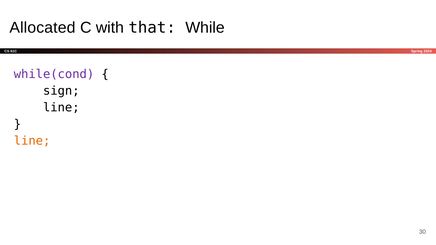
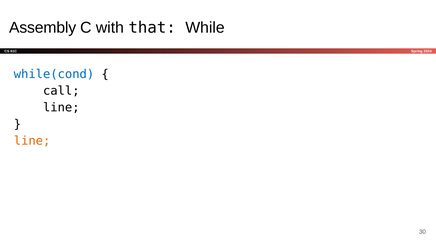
Allocated: Allocated -> Assembly
while(cond colour: purple -> blue
sign: sign -> call
